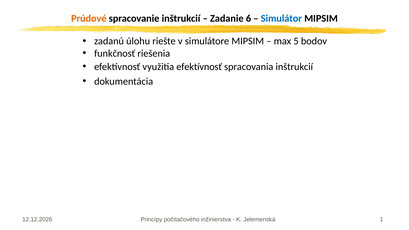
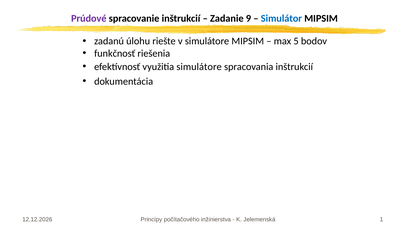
Prúdové colour: orange -> purple
6: 6 -> 9
využitia efektívnosť: efektívnosť -> simulátore
